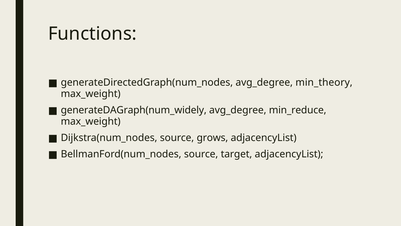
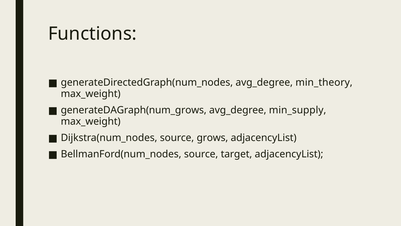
generateDAGraph(num_widely: generateDAGraph(num_widely -> generateDAGraph(num_grows
min_reduce: min_reduce -> min_supply
